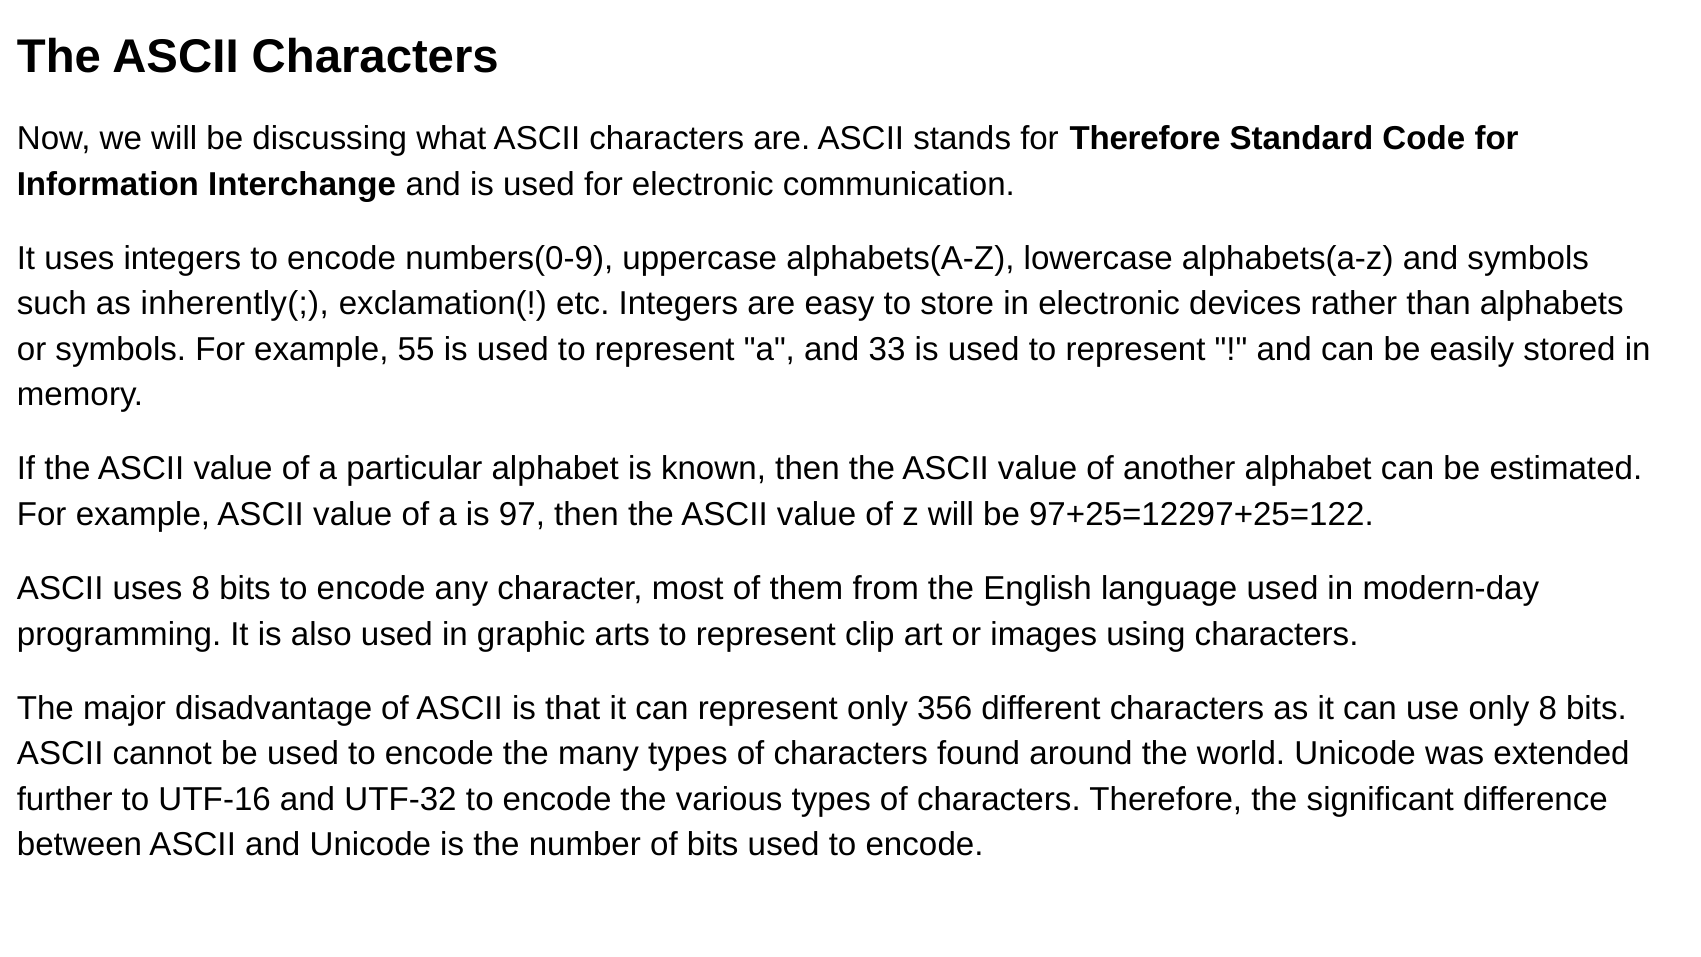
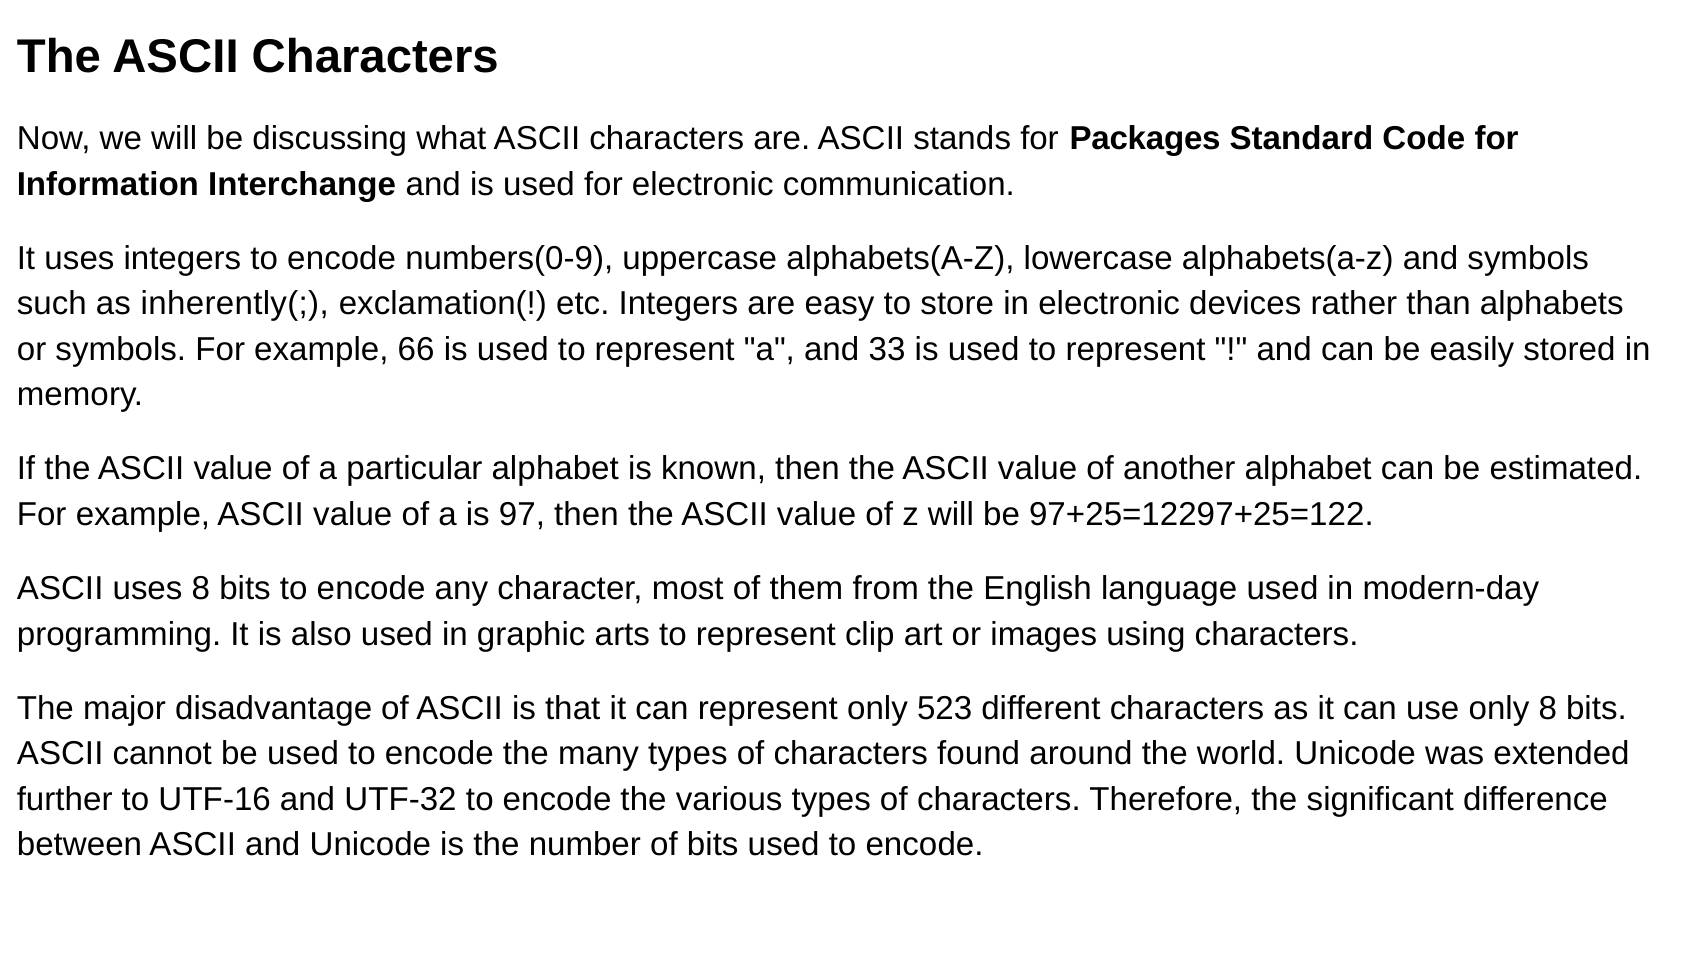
for Therefore: Therefore -> Packages
55: 55 -> 66
356: 356 -> 523
